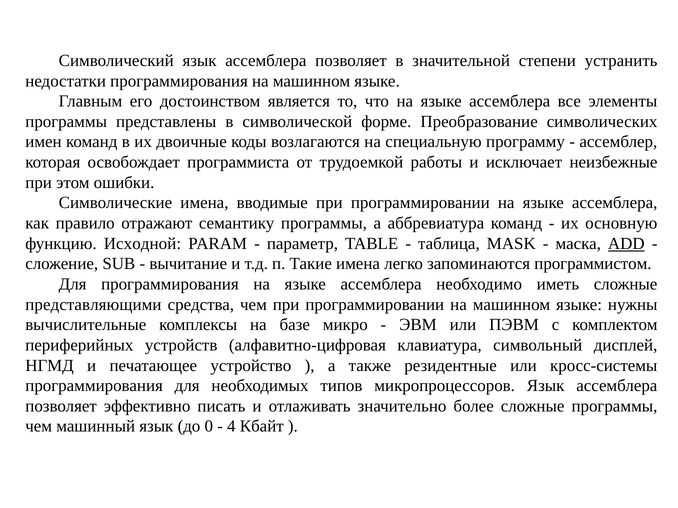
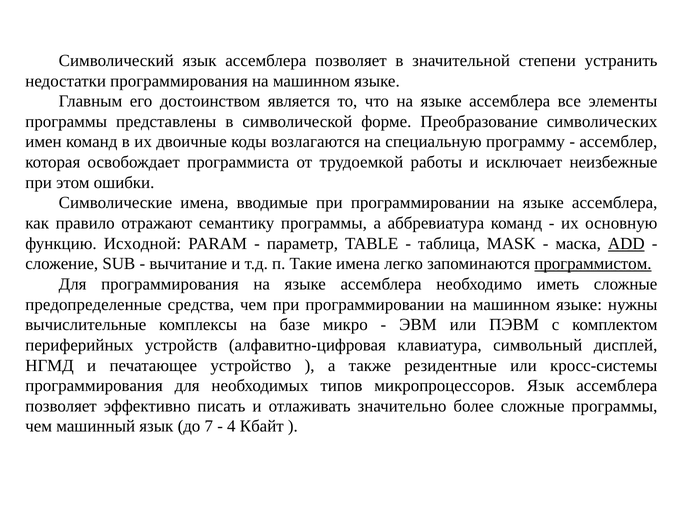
программистом underline: none -> present
представляющими: представляющими -> предопределенные
0: 0 -> 7
